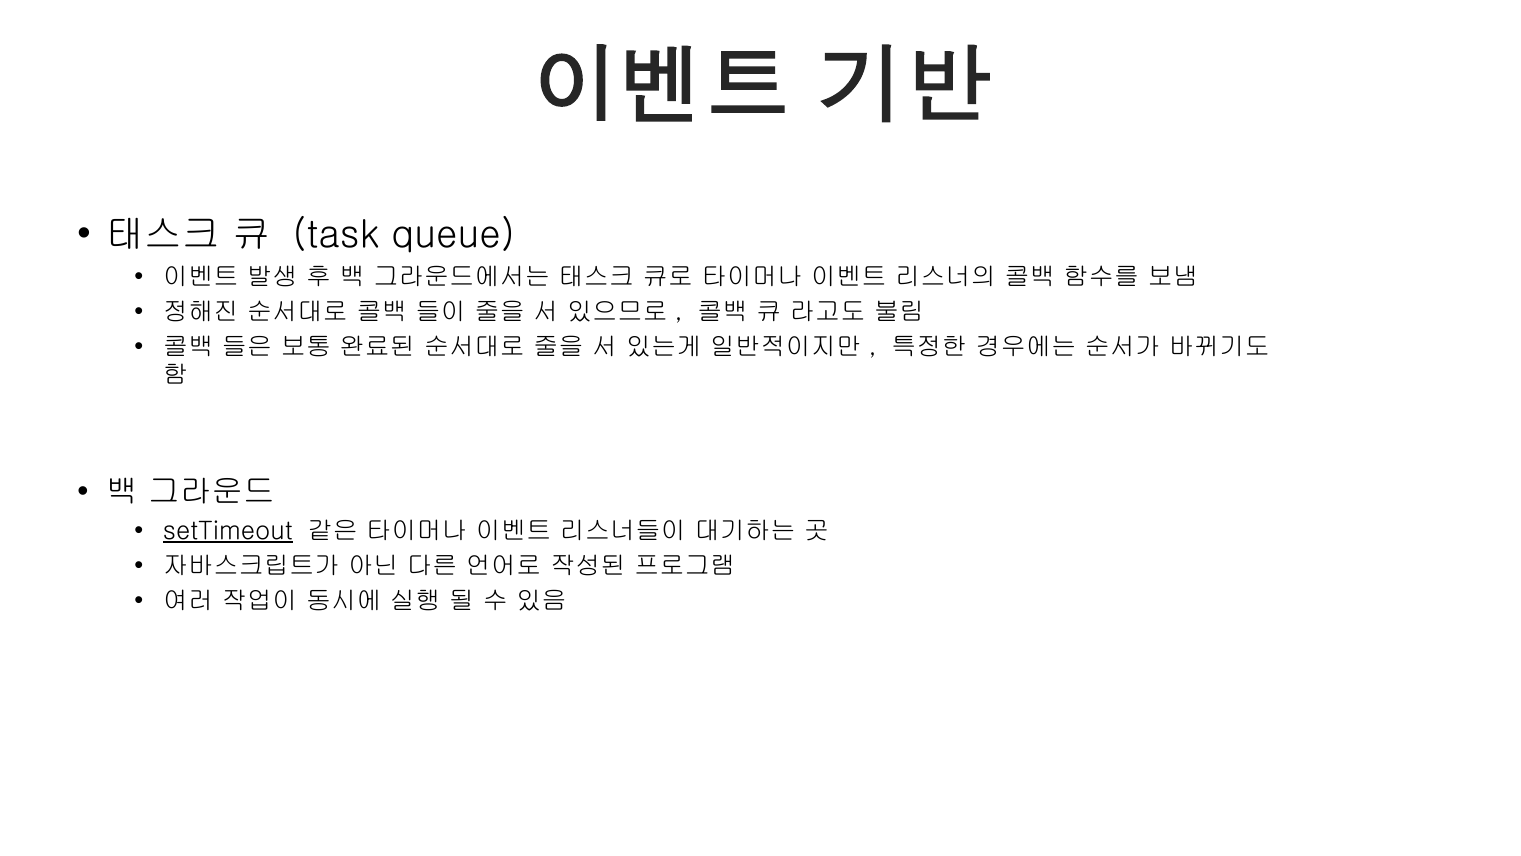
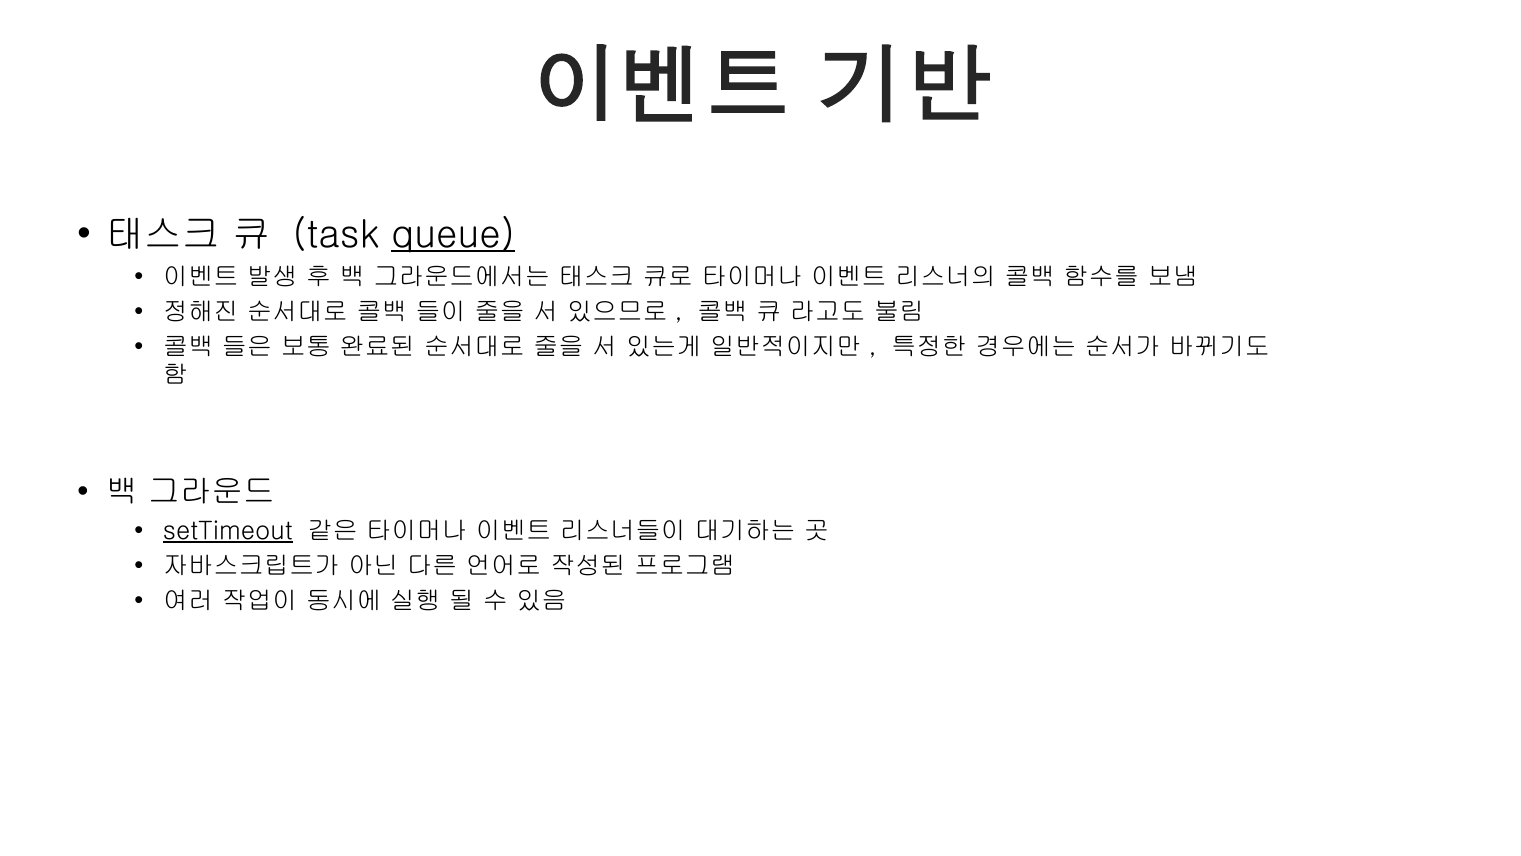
queue underline: none -> present
